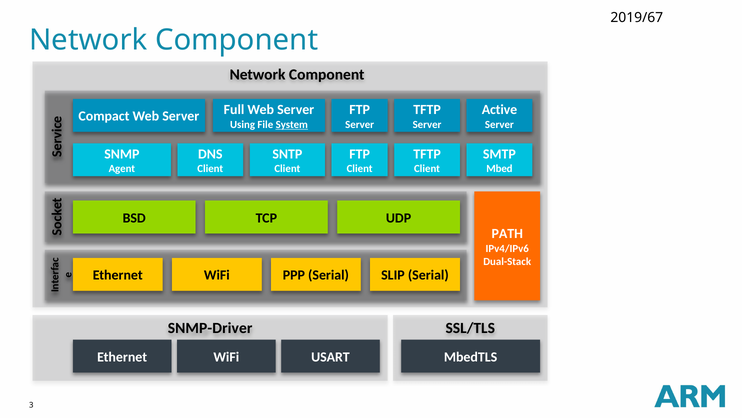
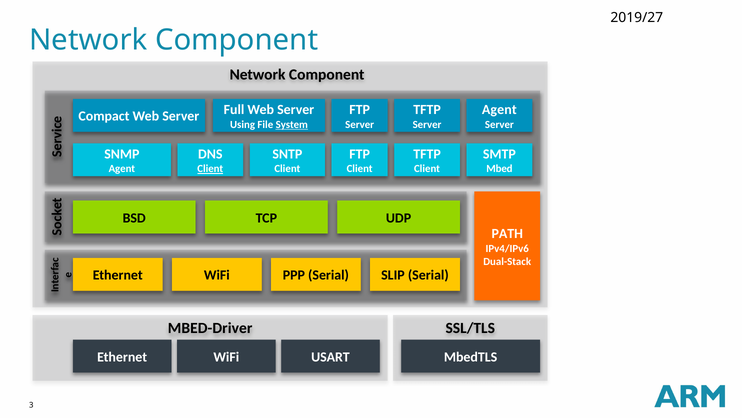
2019/67: 2019/67 -> 2019/27
Active at (499, 110): Active -> Agent
Client at (210, 169) underline: none -> present
SNMP-Driver: SNMP-Driver -> MBED-Driver
